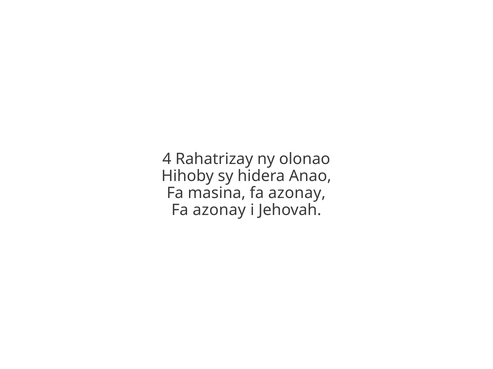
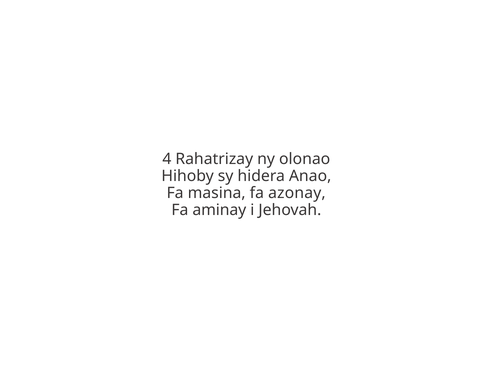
azonay at (219, 210): azonay -> aminay
